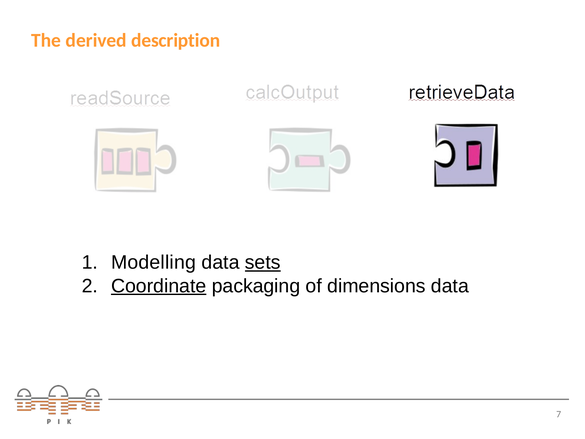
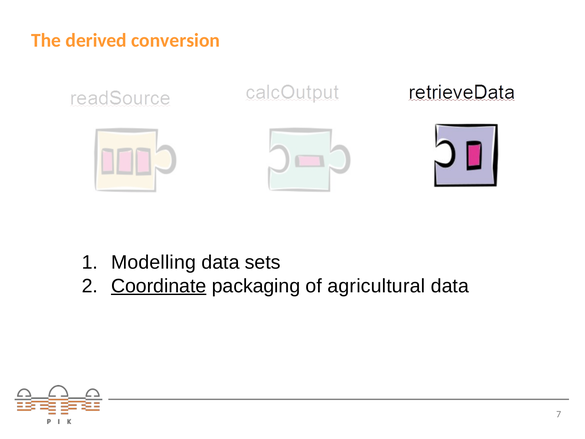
description: description -> conversion
sets underline: present -> none
dimensions: dimensions -> agricultural
